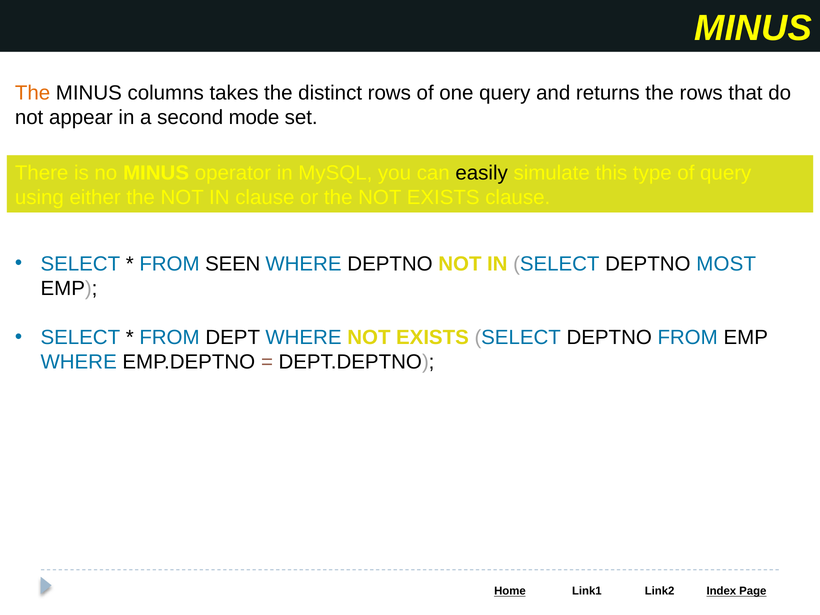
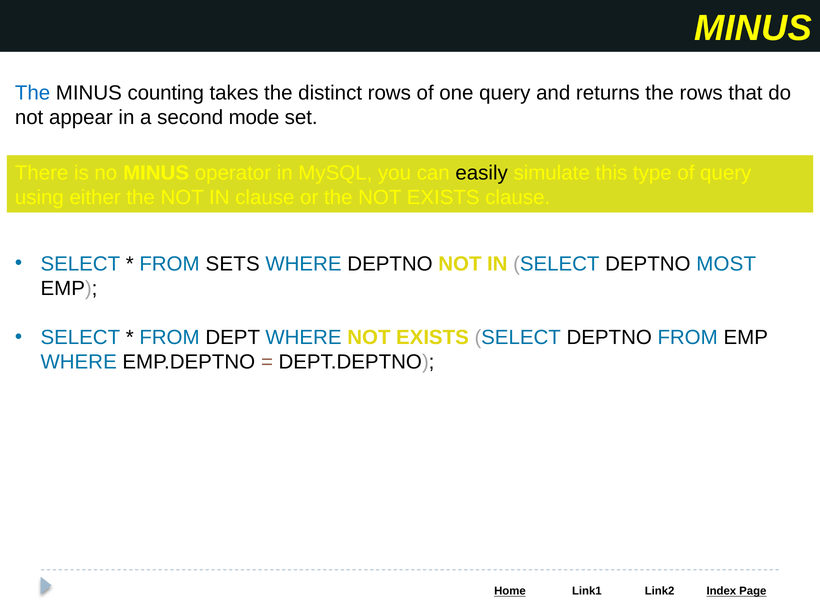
The at (33, 93) colour: orange -> blue
columns: columns -> counting
SEEN: SEEN -> SETS
